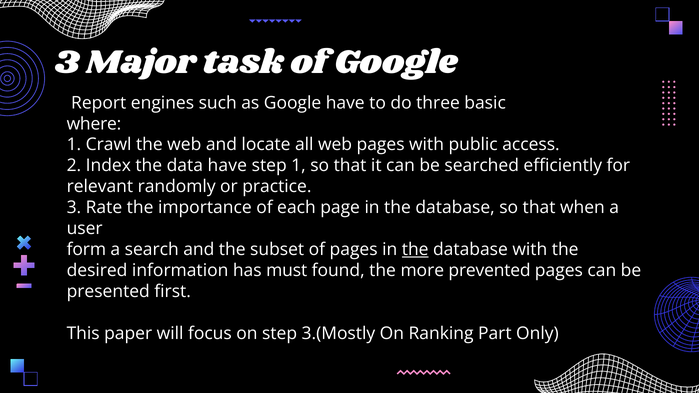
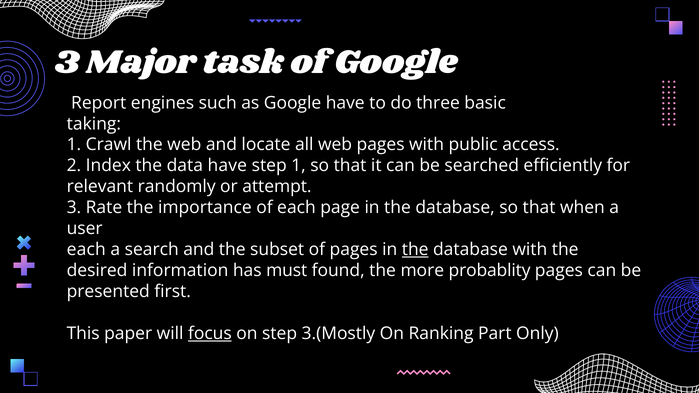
where: where -> taking
practice: practice -> attempt
form at (86, 250): form -> each
prevented: prevented -> probablity
focus underline: none -> present
